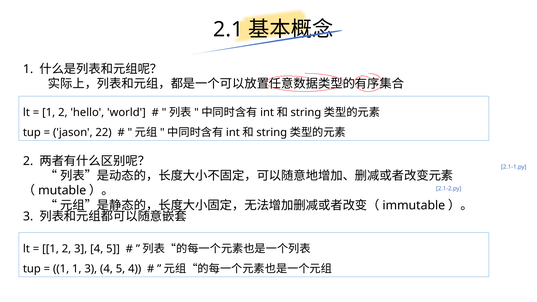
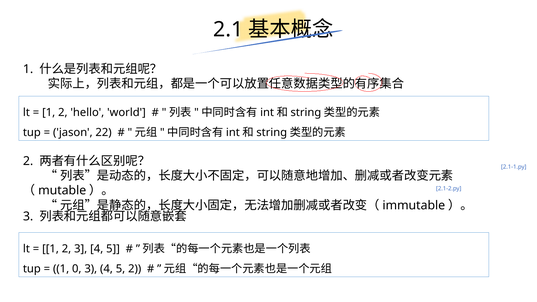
1 1: 1 -> 0
5 4: 4 -> 2
